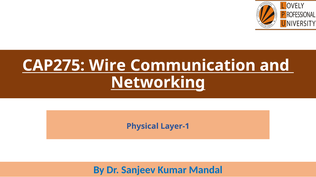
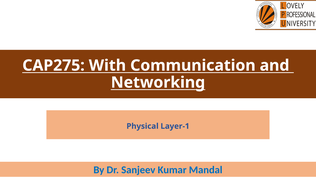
Wire: Wire -> With
